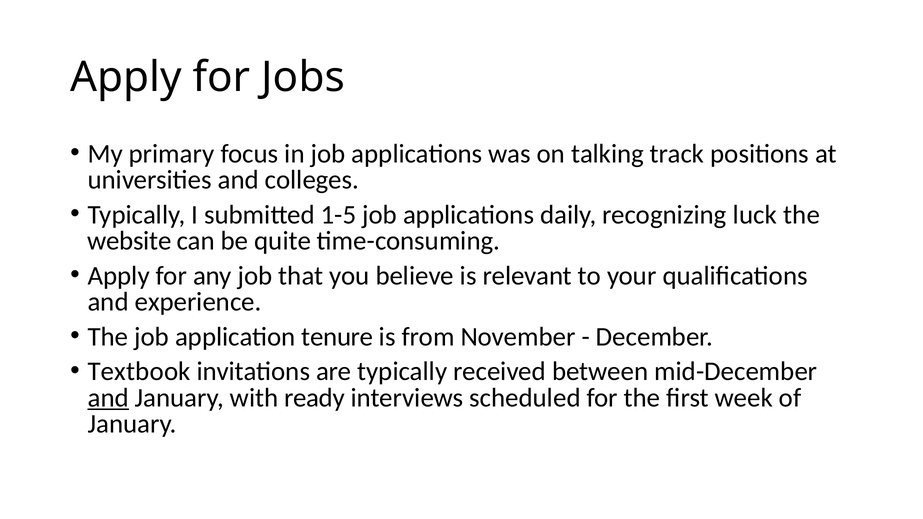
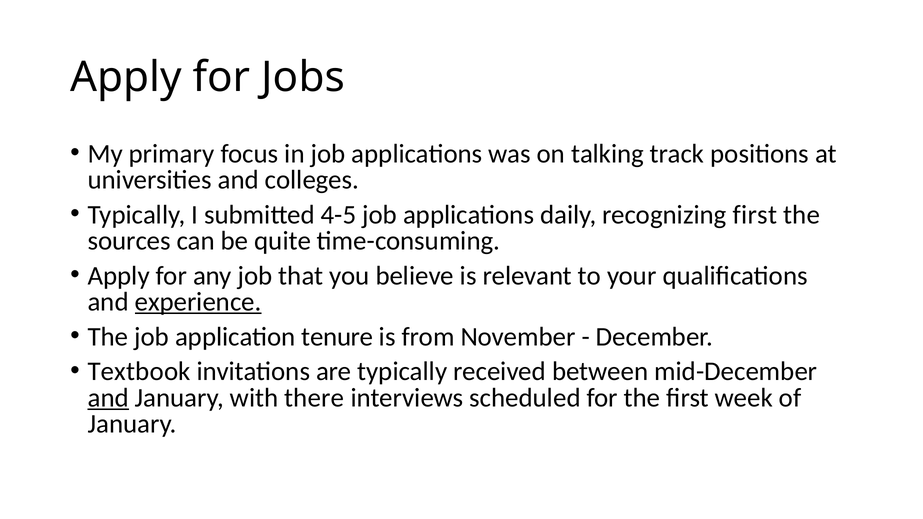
1-5: 1-5 -> 4-5
recognizing luck: luck -> first
website: website -> sources
experience underline: none -> present
ready: ready -> there
